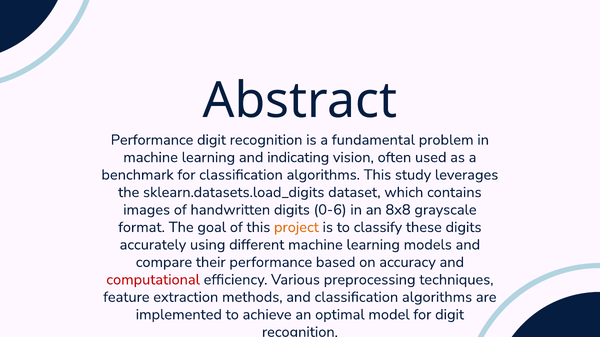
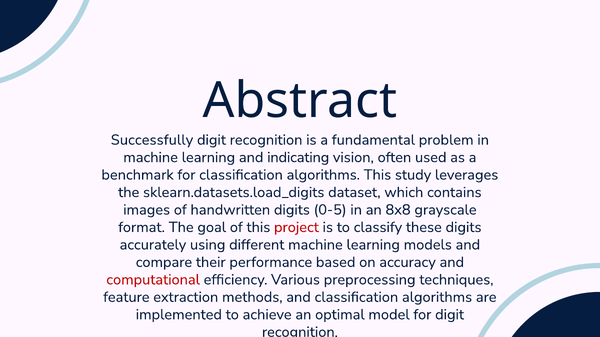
Performance at (152, 140): Performance -> Successfully
0-6: 0-6 -> 0-5
project colour: orange -> red
